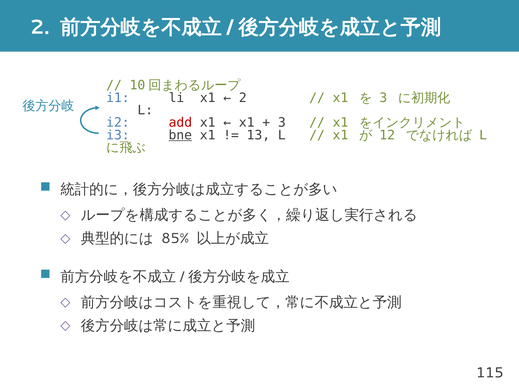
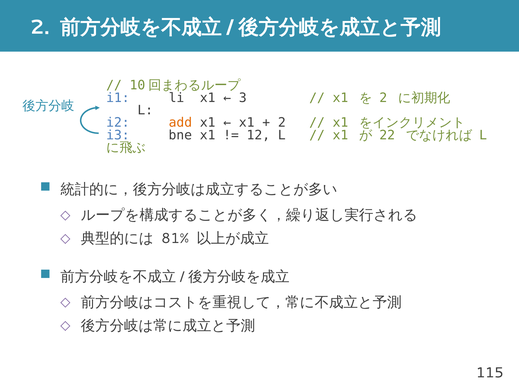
2 at (243, 98): 2 -> 3
3 at (383, 98): 3 -> 2
add colour: red -> orange
3 at (282, 123): 3 -> 2
bne underline: present -> none
13: 13 -> 12
12: 12 -> 22
85%: 85% -> 81%
